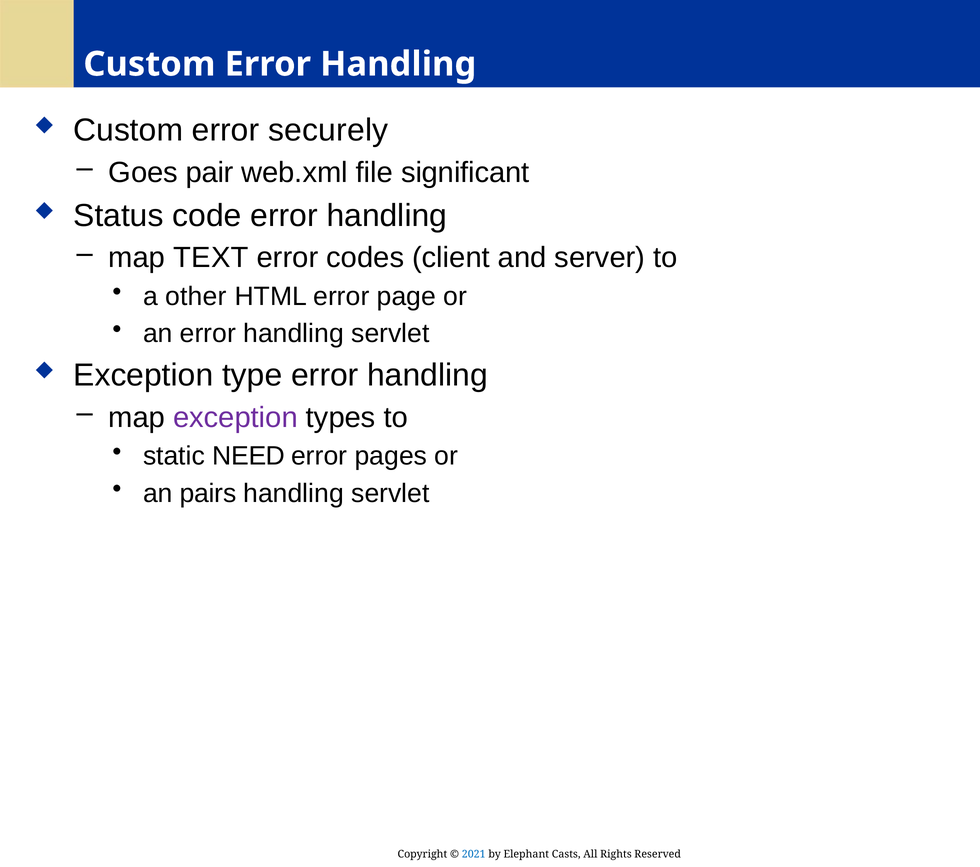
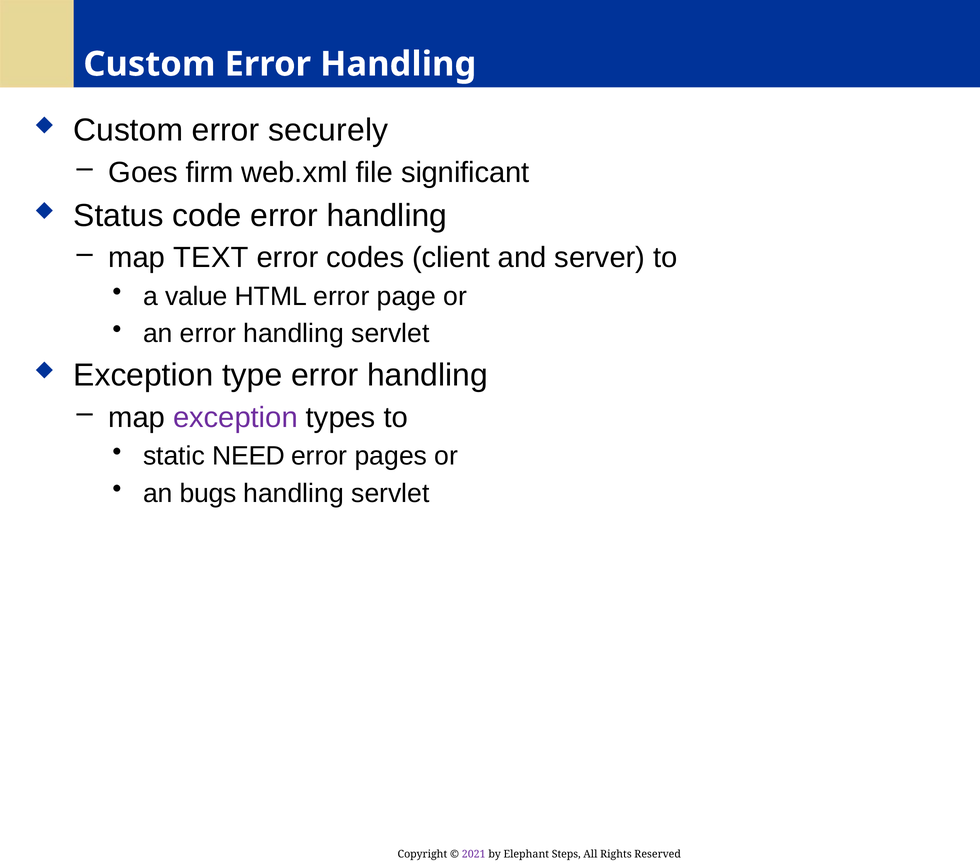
pair: pair -> firm
other: other -> value
pairs: pairs -> bugs
2021 colour: blue -> purple
Casts: Casts -> Steps
